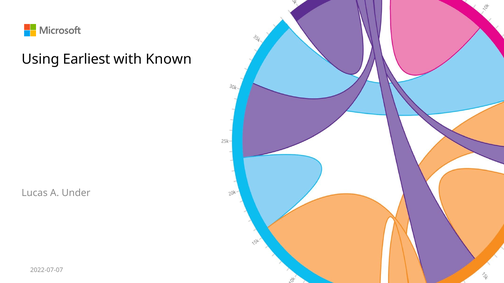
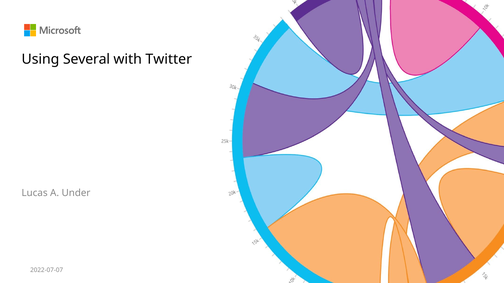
Earliest: Earliest -> Several
Known: Known -> Twitter
